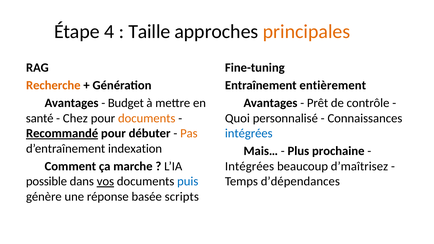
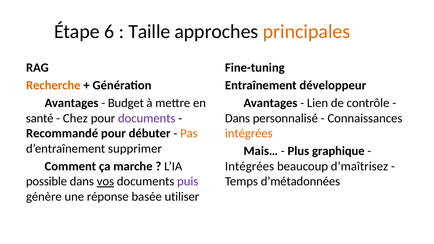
4: 4 -> 6
entièrement: entièrement -> développeur
Prêt: Prêt -> Lien
documents at (147, 118) colour: orange -> purple
Quoi at (237, 118): Quoi -> Dans
Recommandé underline: present -> none
intégrées at (249, 133) colour: blue -> orange
indexation: indexation -> supprimer
prochaine: prochaine -> graphique
puis colour: blue -> purple
d’dépendances: d’dépendances -> d’métadonnées
scripts: scripts -> utiliser
